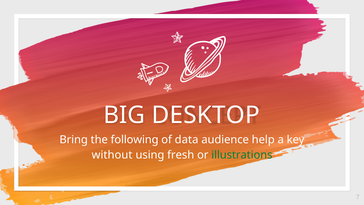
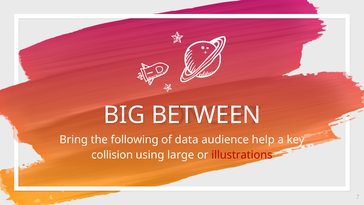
DESKTOP: DESKTOP -> BETWEEN
without: without -> collision
fresh: fresh -> large
illustrations colour: green -> red
